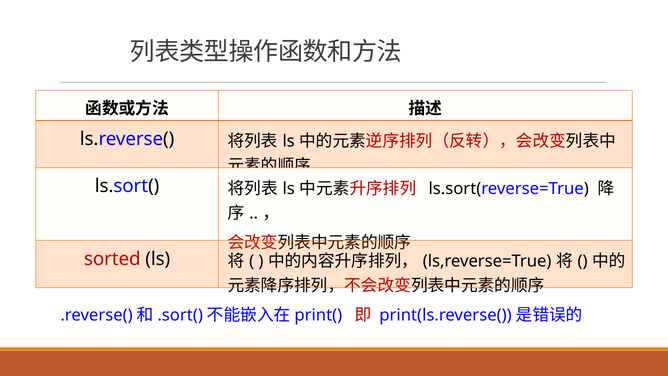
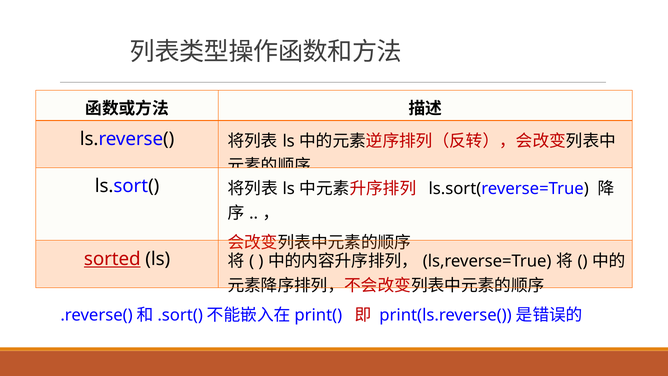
sorted underline: none -> present
